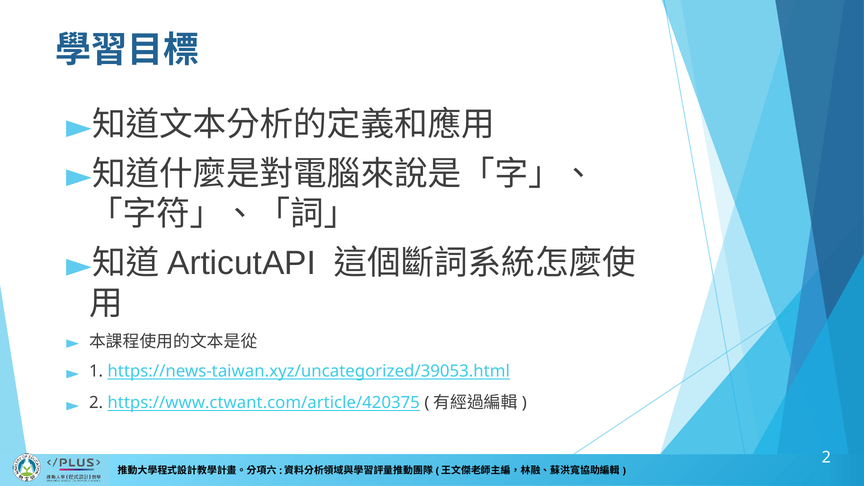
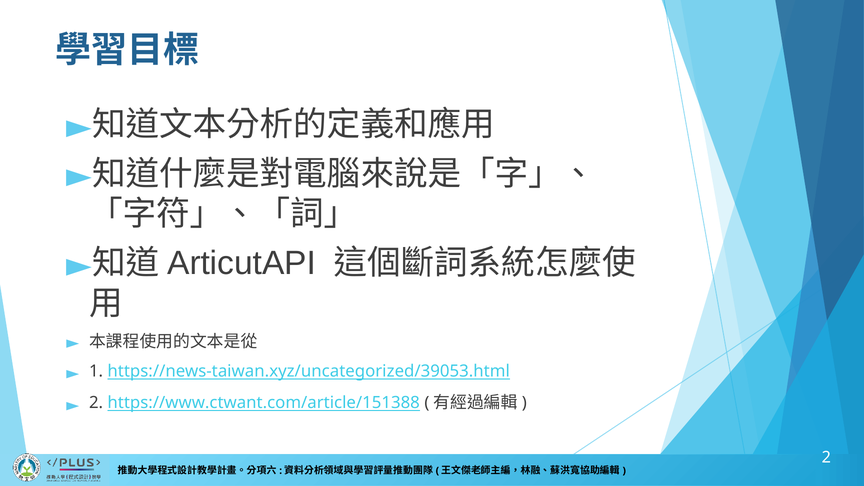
https://www.ctwant.com/article/420375: https://www.ctwant.com/article/420375 -> https://www.ctwant.com/article/151388
